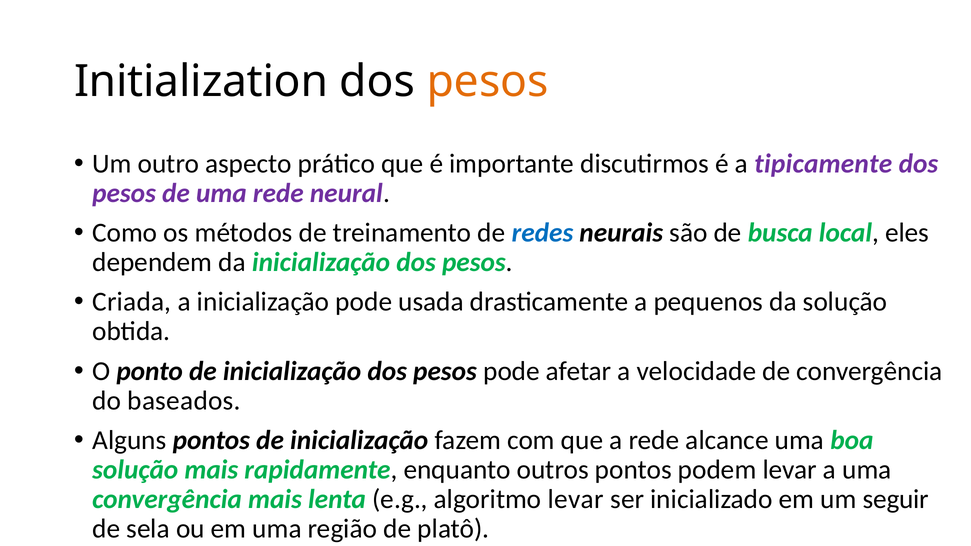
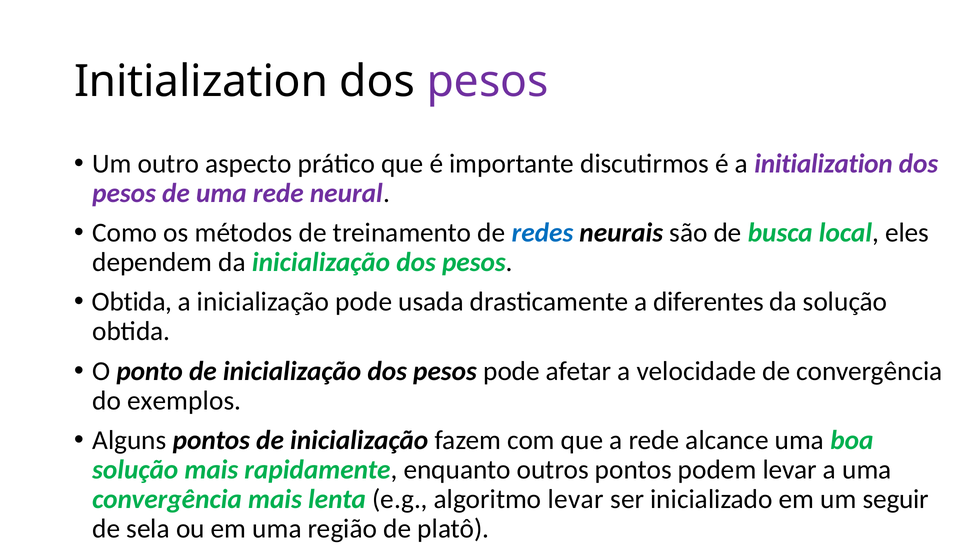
pesos at (488, 82) colour: orange -> purple
a tipicamente: tipicamente -> initialization
Criada at (132, 302): Criada -> Obtida
pequenos: pequenos -> diferentes
baseados: baseados -> exemplos
